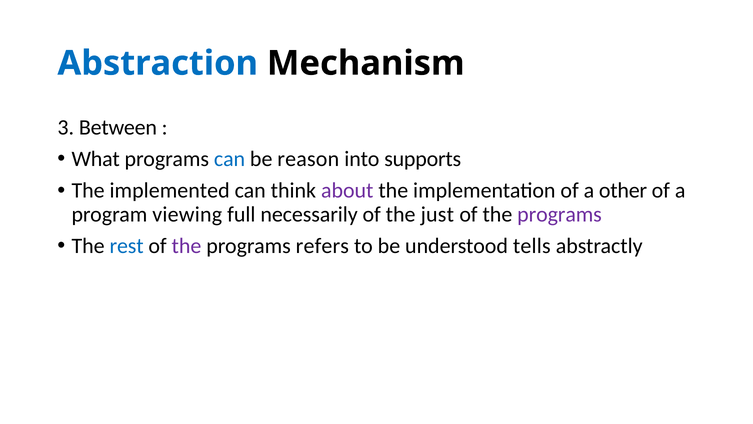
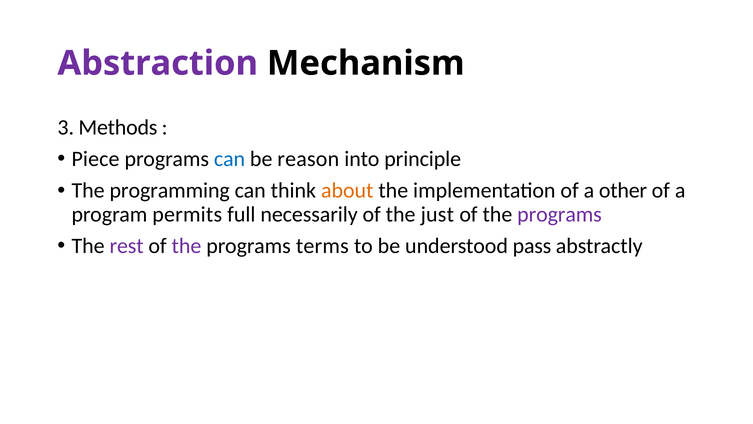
Abstraction colour: blue -> purple
Between: Between -> Methods
What: What -> Piece
supports: supports -> principle
implemented: implemented -> programming
about colour: purple -> orange
viewing: viewing -> permits
rest colour: blue -> purple
refers: refers -> terms
tells: tells -> pass
